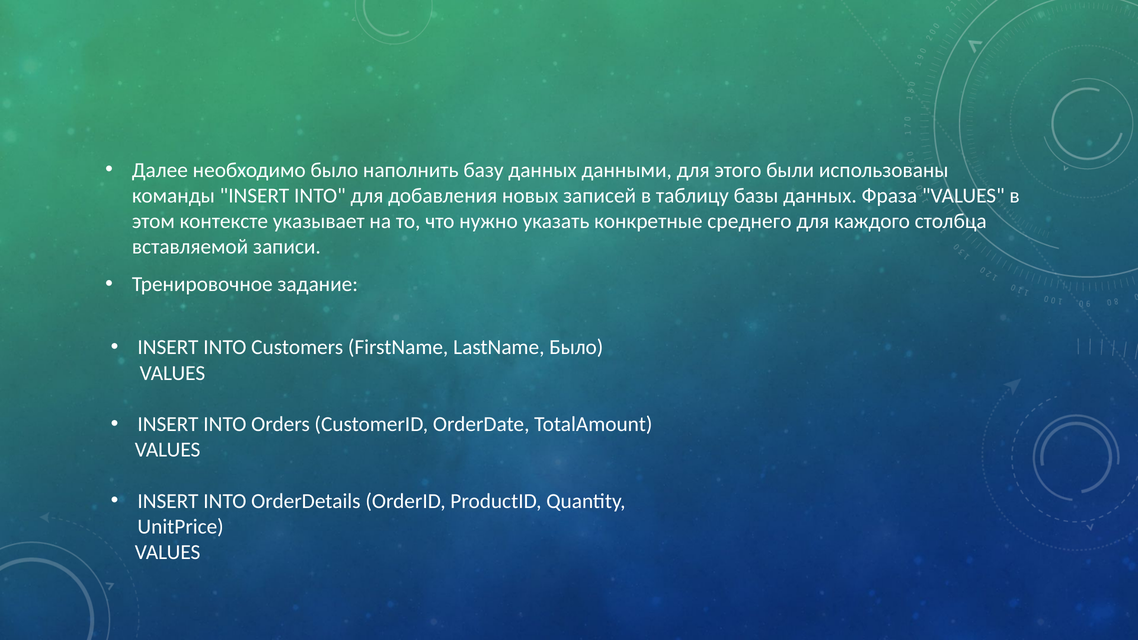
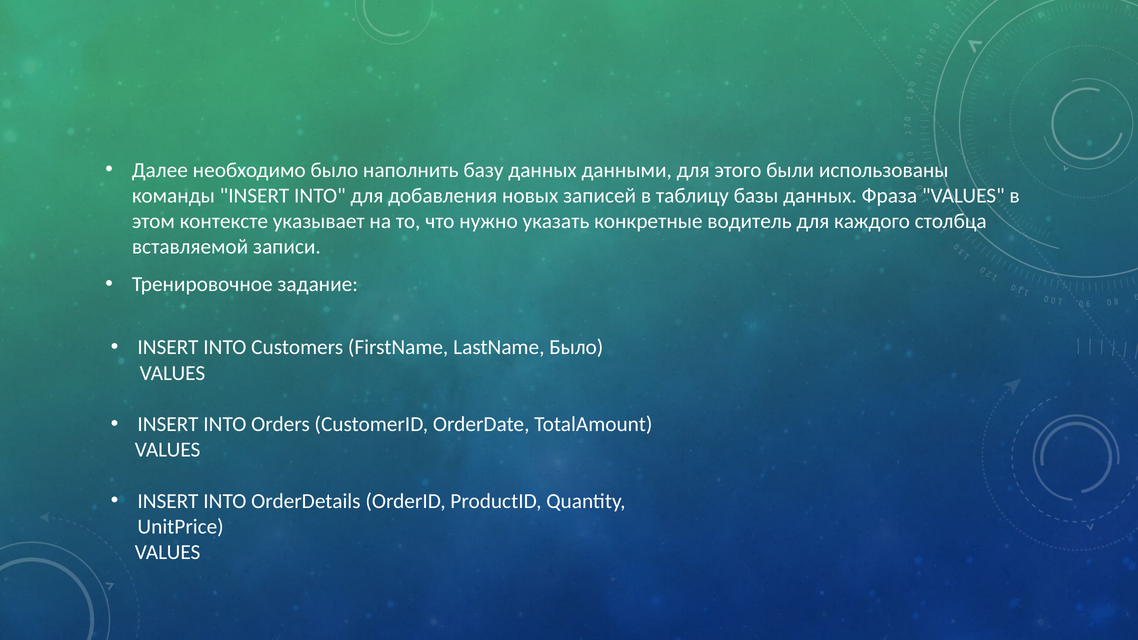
среднего: среднего -> водитель
